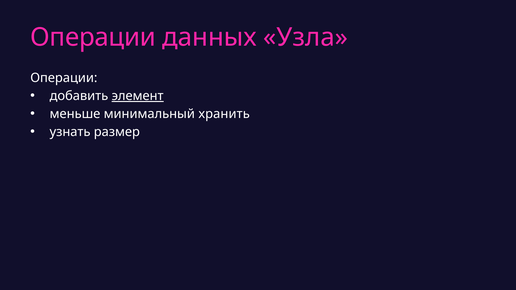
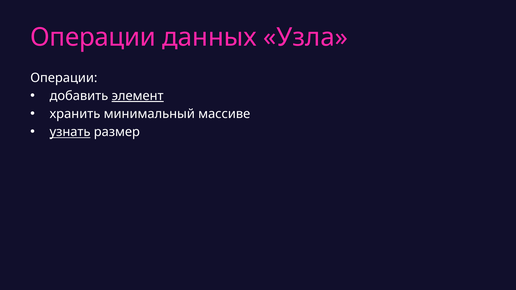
меньше: меньше -> хранить
хранить: хранить -> массиве
узнать underline: none -> present
